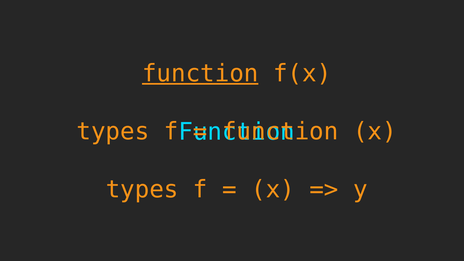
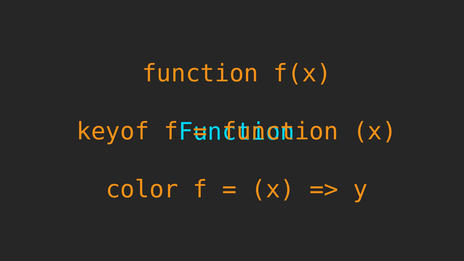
function at (200, 73) underline: present -> none
types at (113, 131): types -> keyof
types at (142, 189): types -> color
